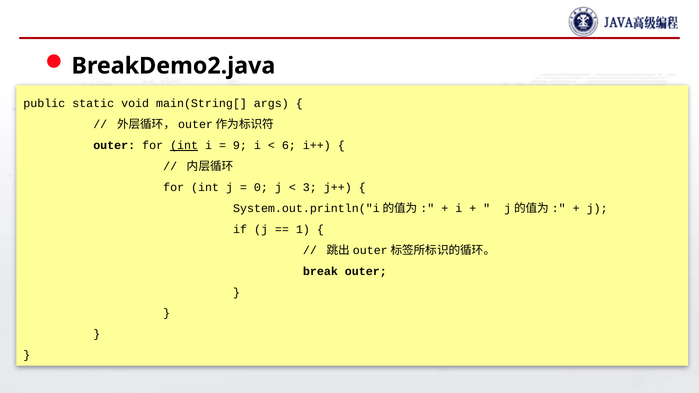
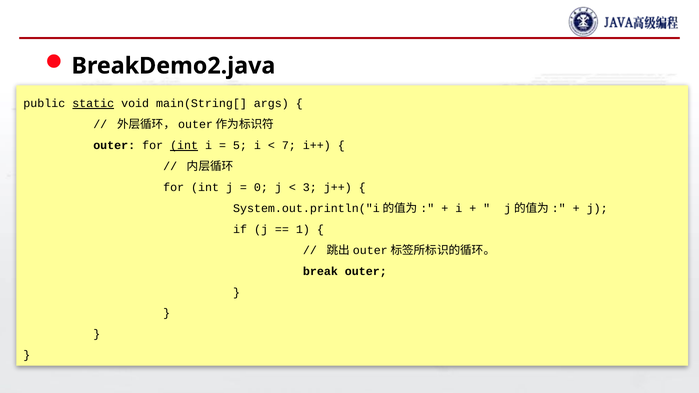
static underline: none -> present
9: 9 -> 5
6: 6 -> 7
